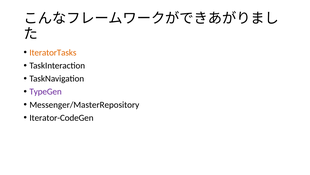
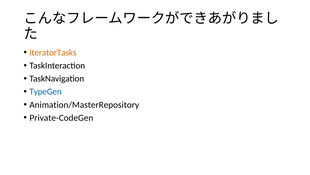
TypeGen colour: purple -> blue
Messenger/MasterRepository: Messenger/MasterRepository -> Animation/MasterRepository
Iterator-CodeGen: Iterator-CodeGen -> Private-CodeGen
